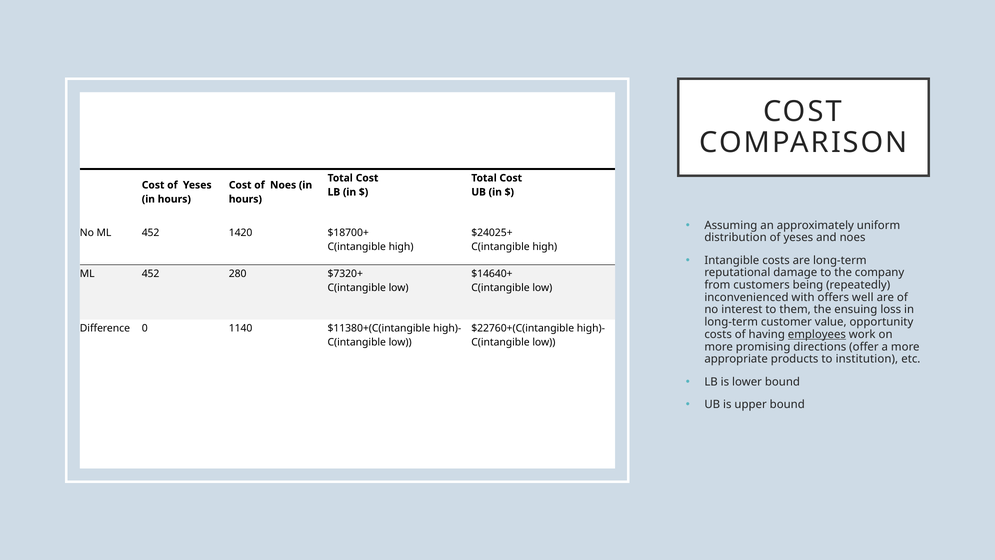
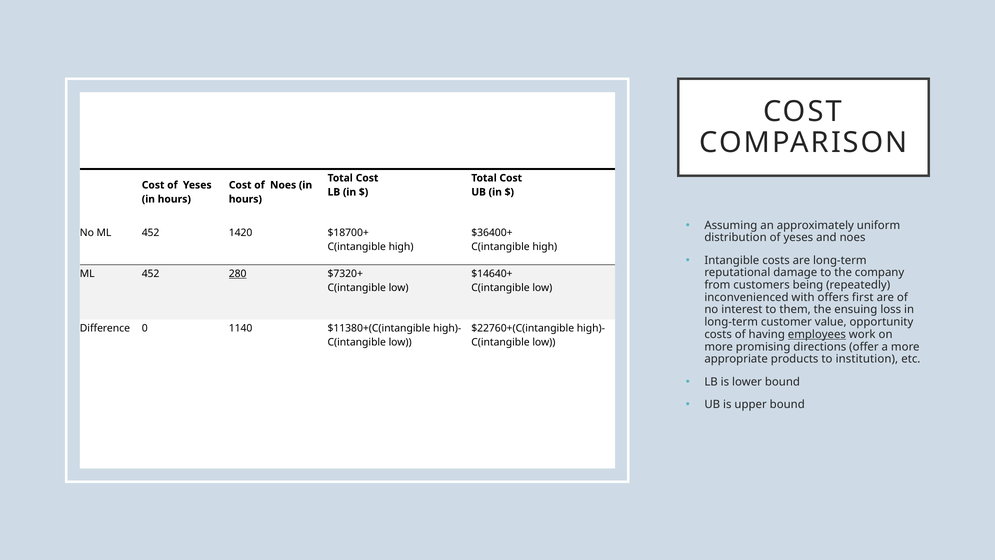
$24025+: $24025+ -> $36400+
280 underline: none -> present
well: well -> first
